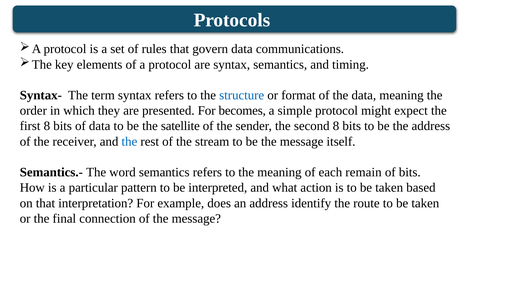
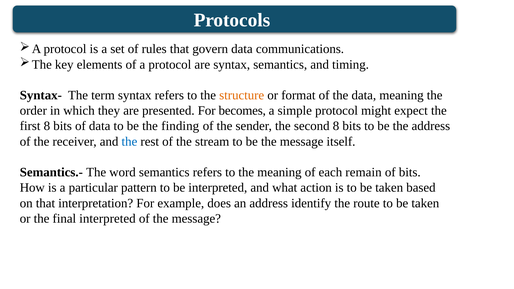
structure colour: blue -> orange
satellite: satellite -> finding
final connection: connection -> interpreted
